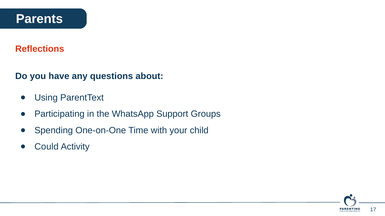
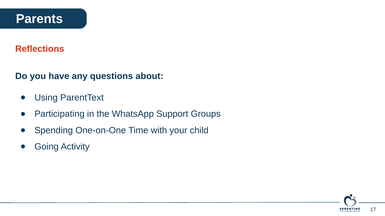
Could: Could -> Going
